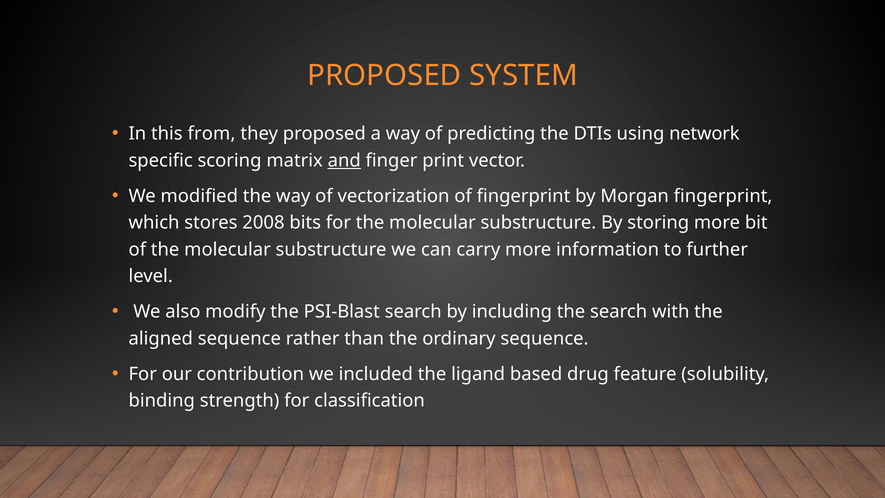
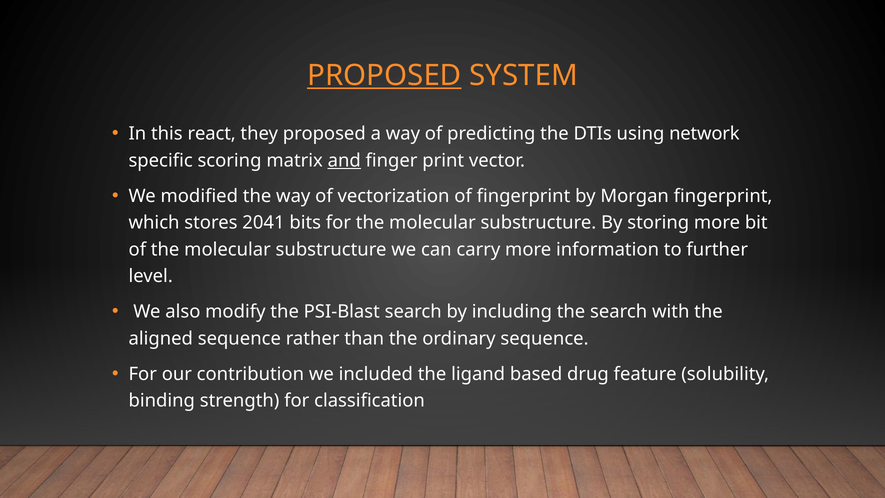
PROPOSED at (384, 75) underline: none -> present
from: from -> react
2008: 2008 -> 2041
